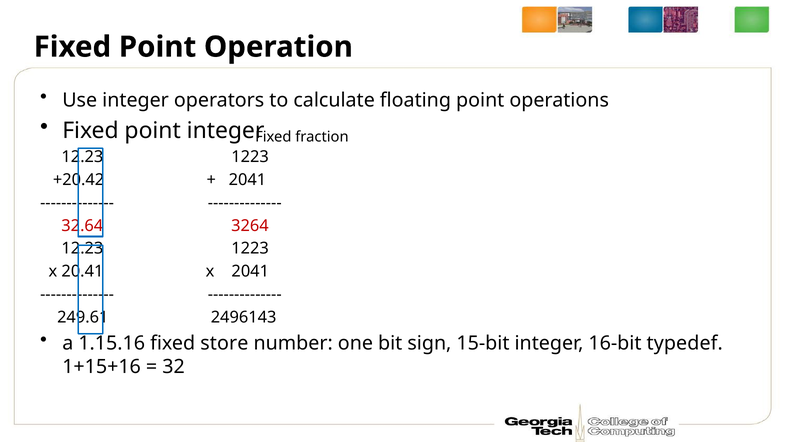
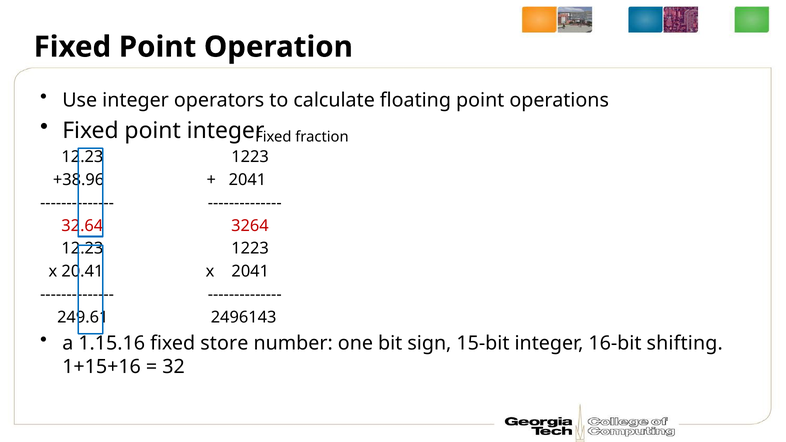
+20.42: +20.42 -> +38.96
typedef: typedef -> shifting
